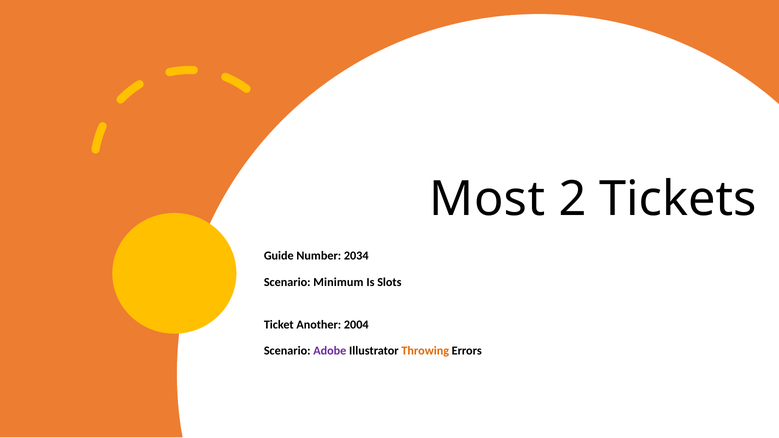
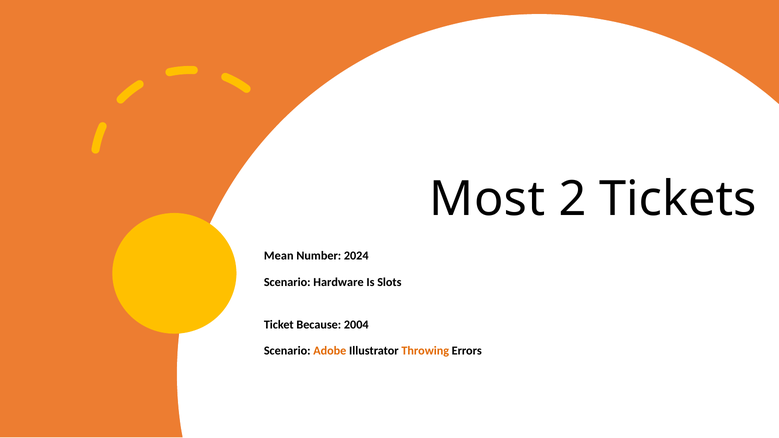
Guide: Guide -> Mean
2034: 2034 -> 2024
Minimum: Minimum -> Hardware
Another: Another -> Because
Adobe colour: purple -> orange
